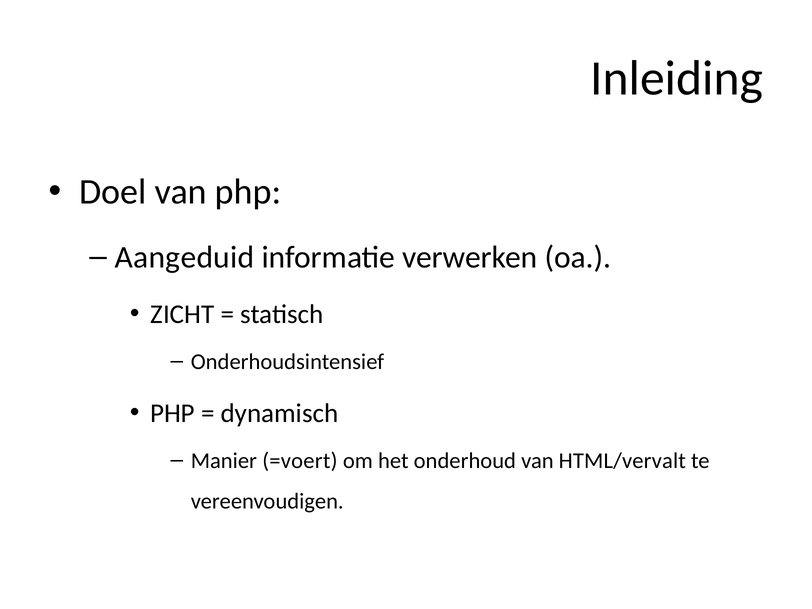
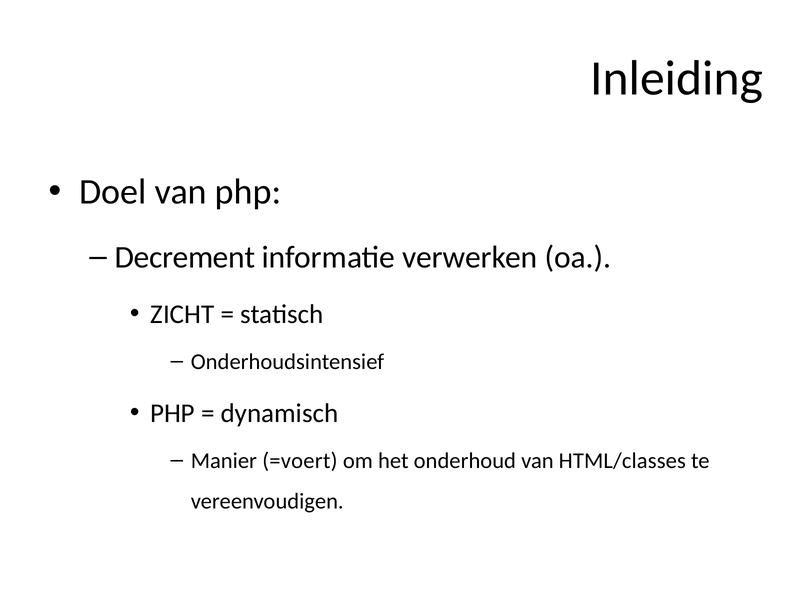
Aangeduid: Aangeduid -> Decrement
HTML/vervalt: HTML/vervalt -> HTML/classes
